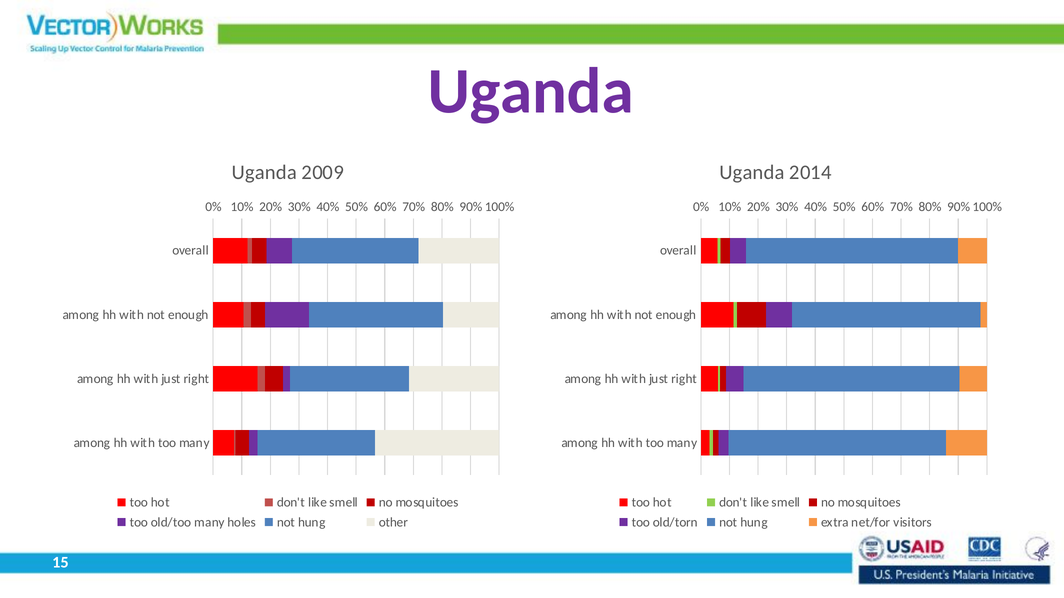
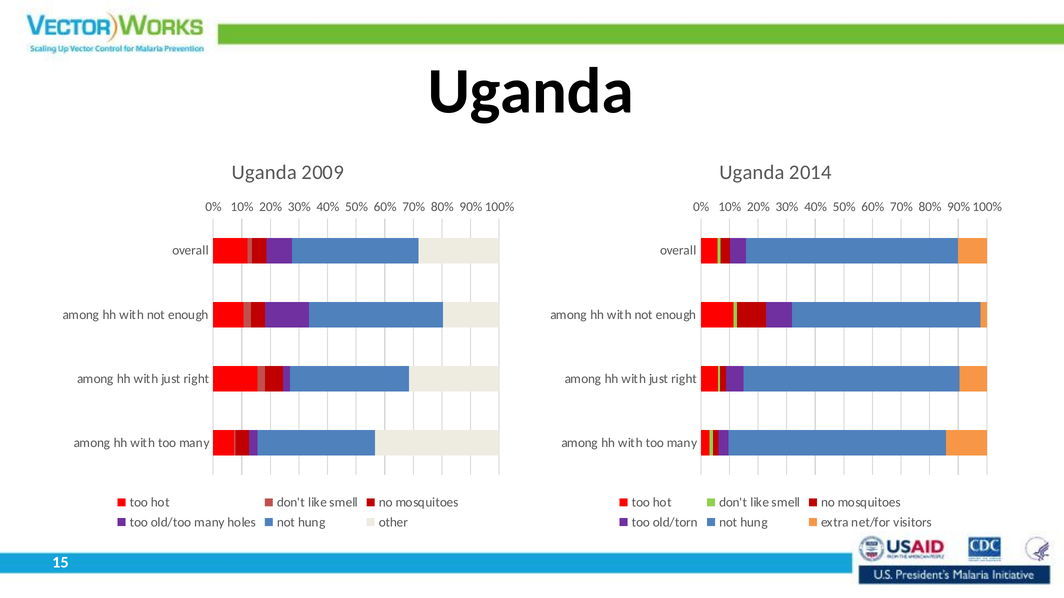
Uganda at (531, 91) colour: purple -> black
